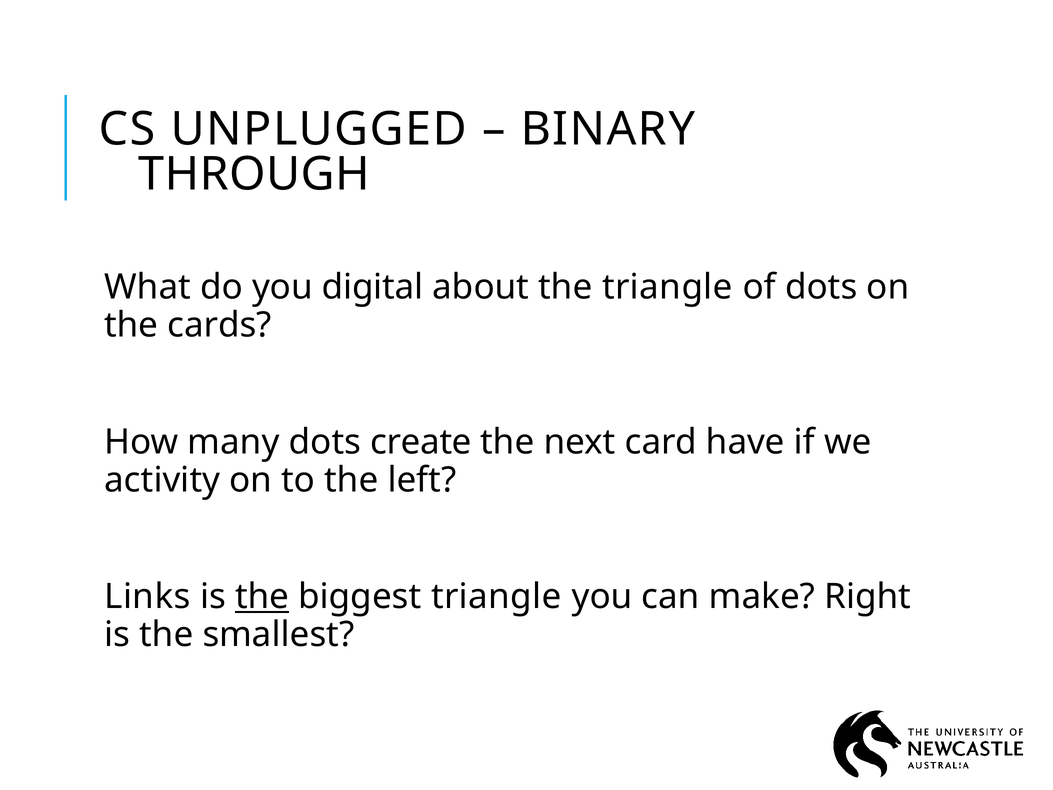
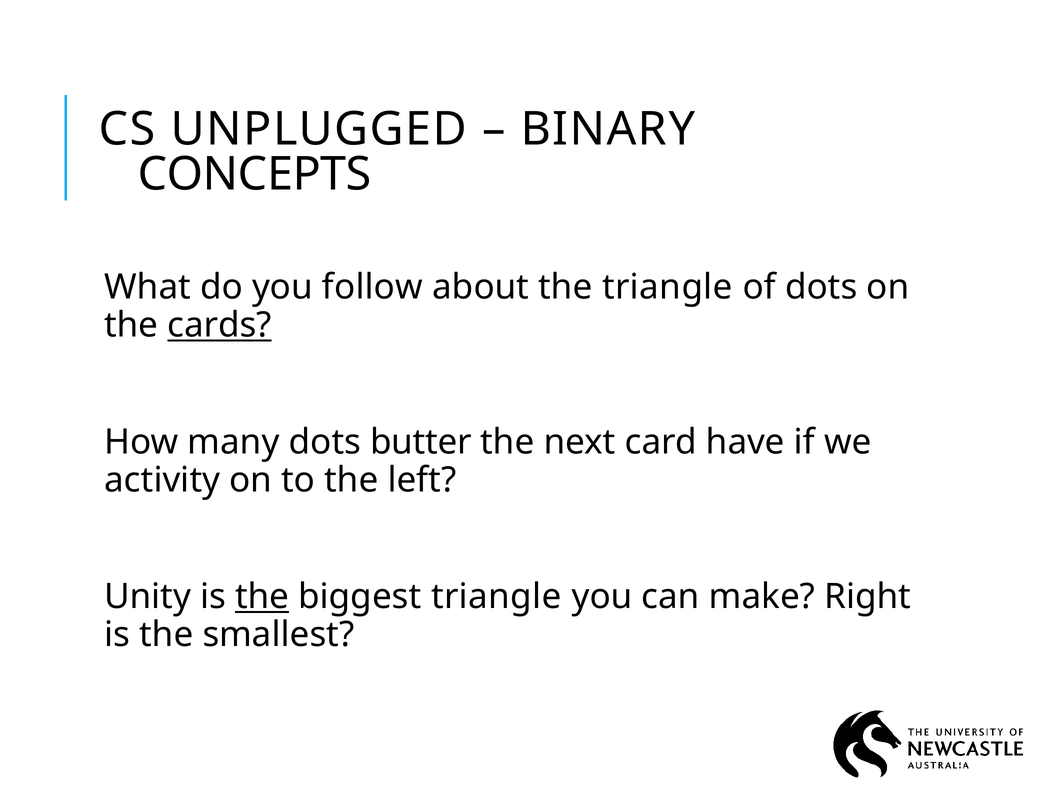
THROUGH: THROUGH -> CONCEPTS
digital: digital -> follow
cards underline: none -> present
create: create -> butter
Links: Links -> Unity
